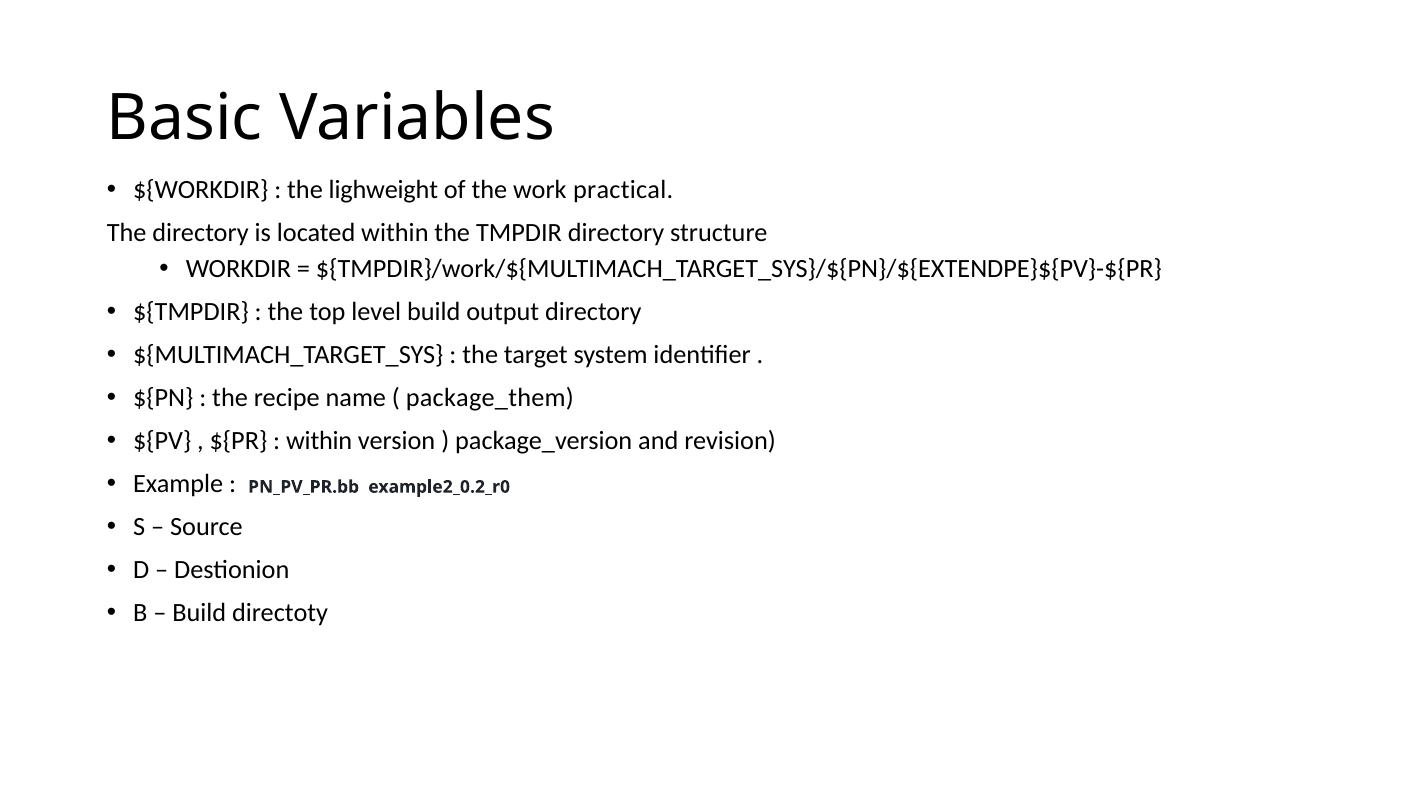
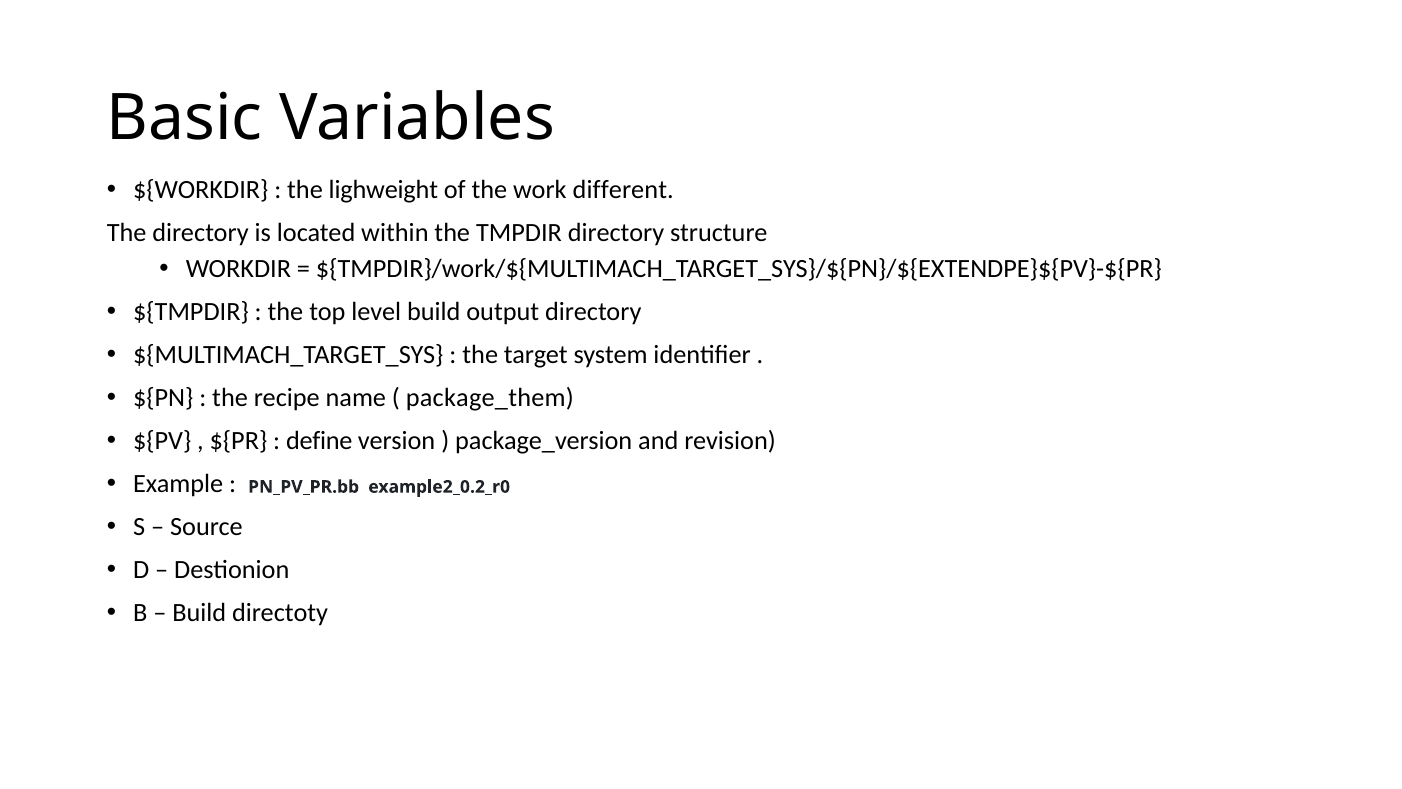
practical: practical -> different
within at (319, 441): within -> define
